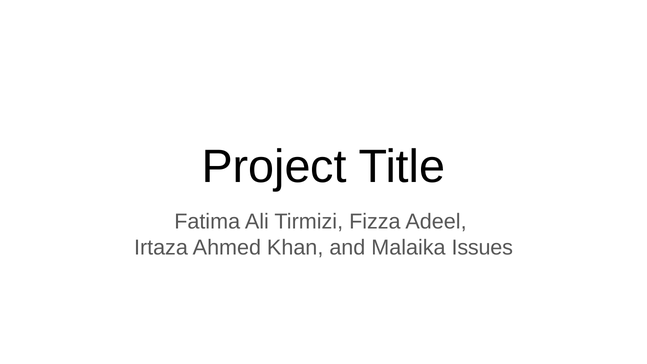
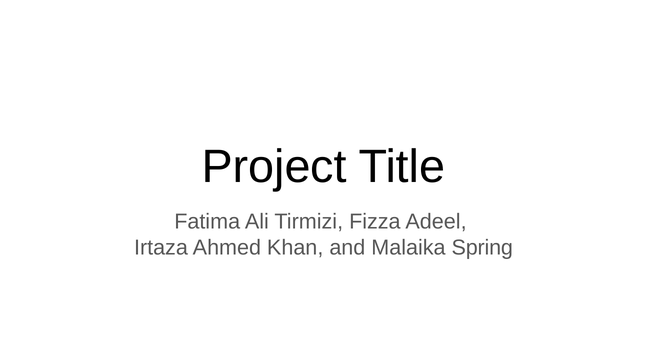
Issues: Issues -> Spring
